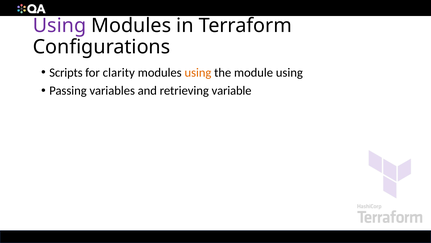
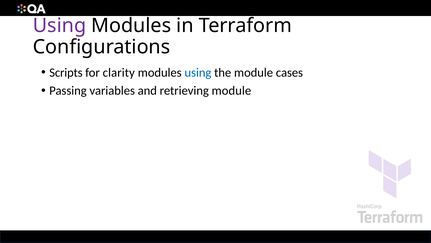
using at (198, 72) colour: orange -> blue
module using: using -> cases
retrieving variable: variable -> module
